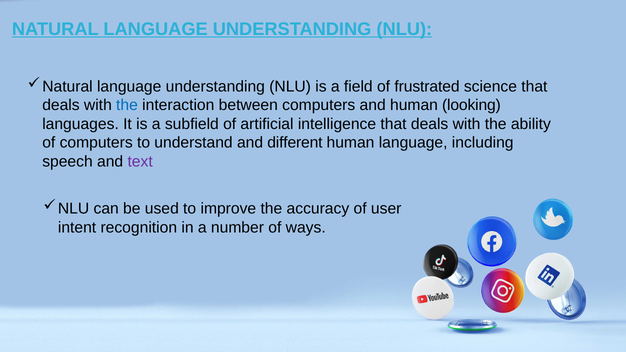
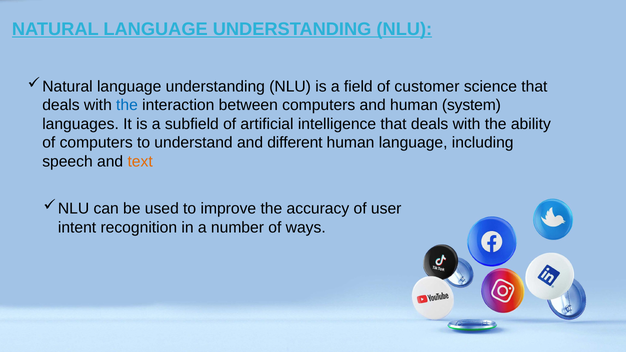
frustrated: frustrated -> customer
looking: looking -> system
text colour: purple -> orange
